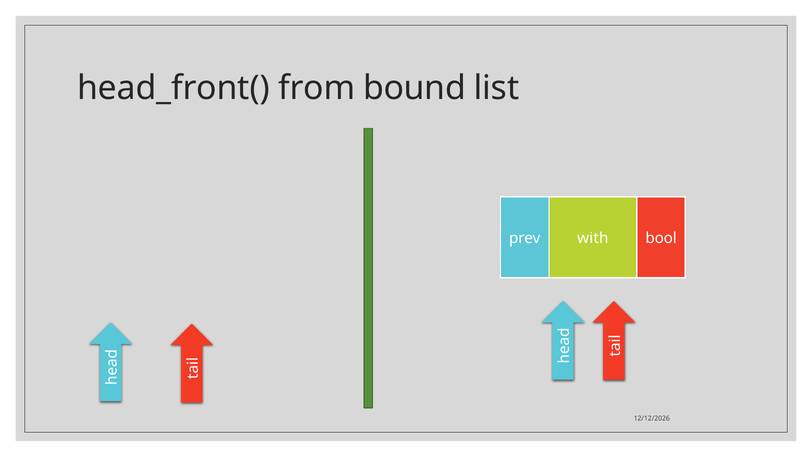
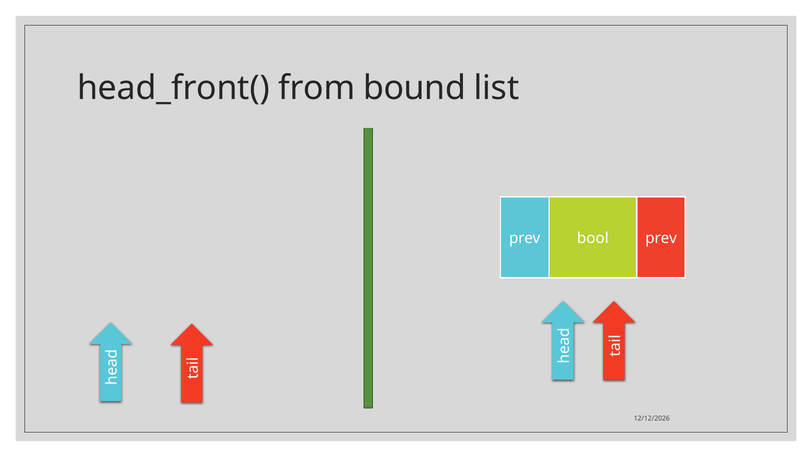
with: with -> bool
prev bool: bool -> prev
